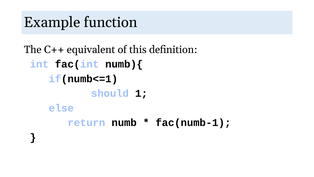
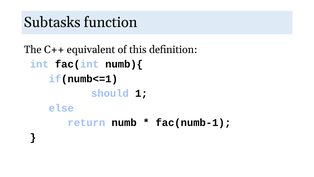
Example: Example -> Subtasks
